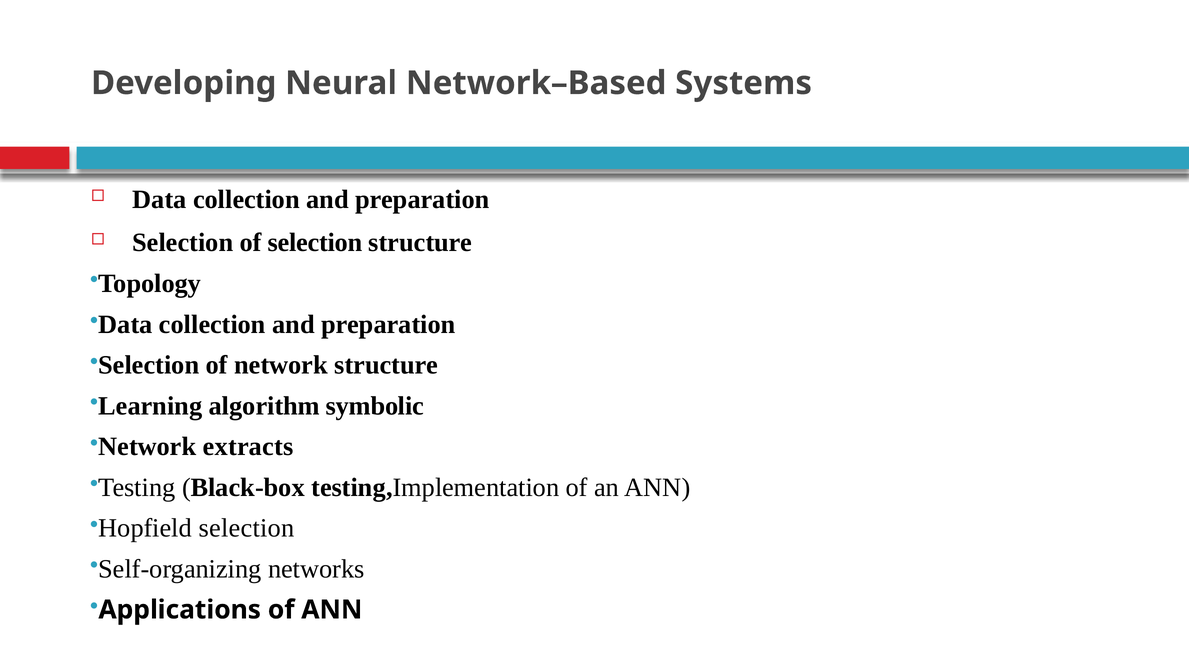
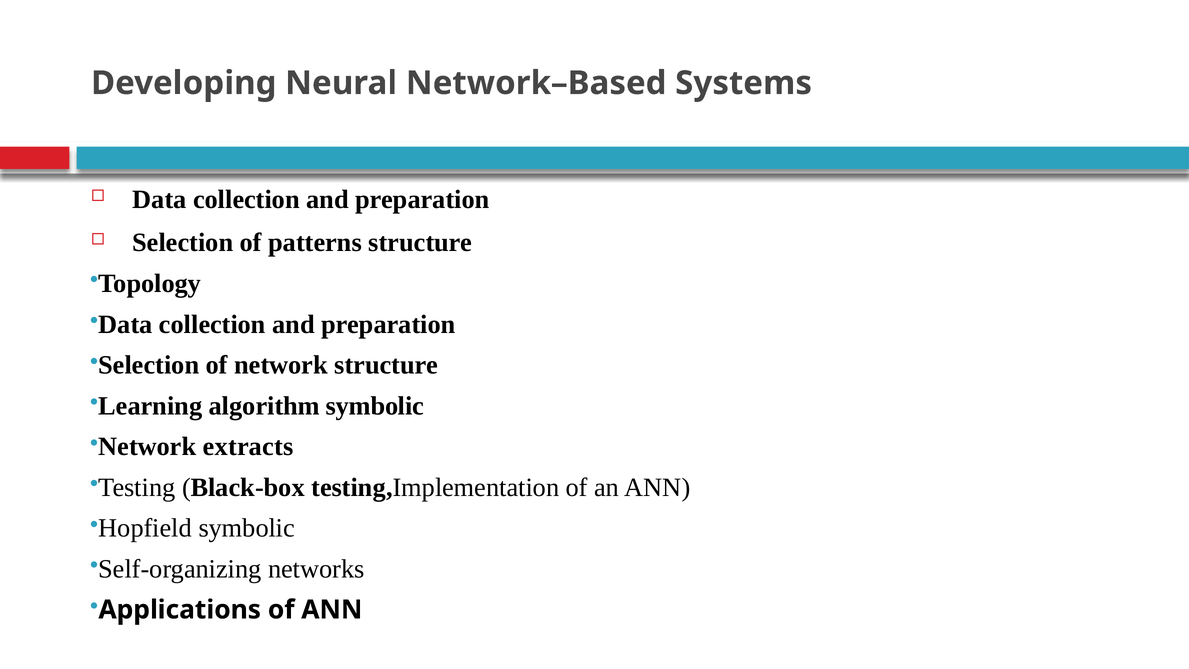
of selection: selection -> patterns
selection at (247, 528): selection -> symbolic
